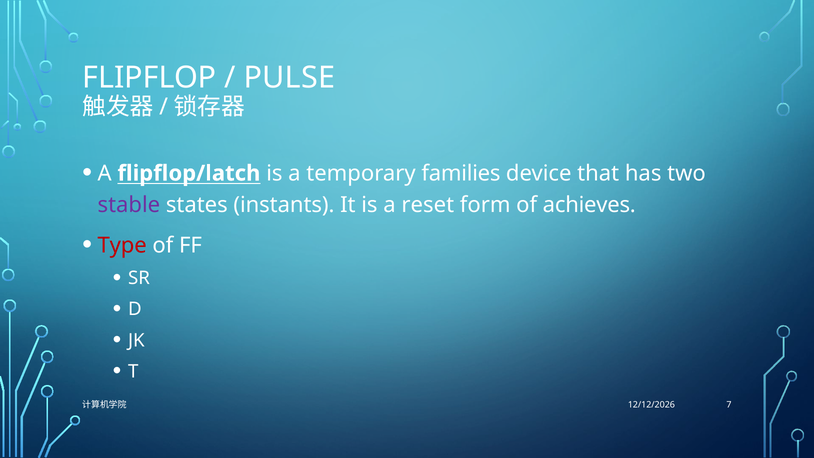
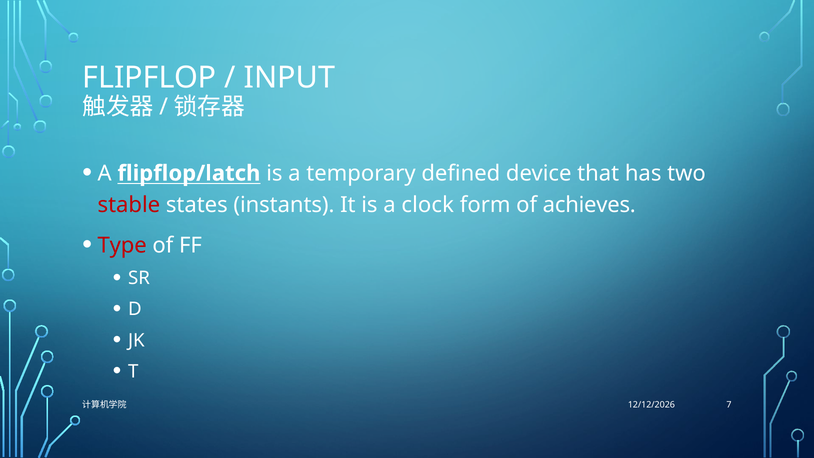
PULSE: PULSE -> INPUT
families: families -> defined
stable colour: purple -> red
reset: reset -> clock
